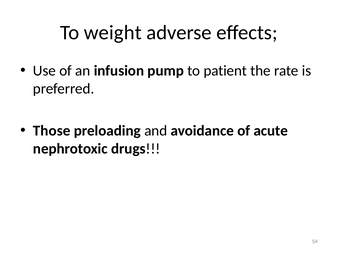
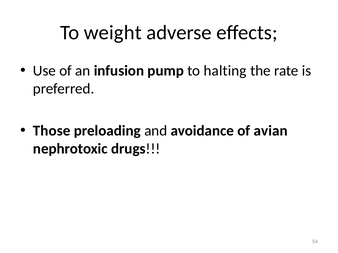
patient: patient -> halting
acute: acute -> avian
